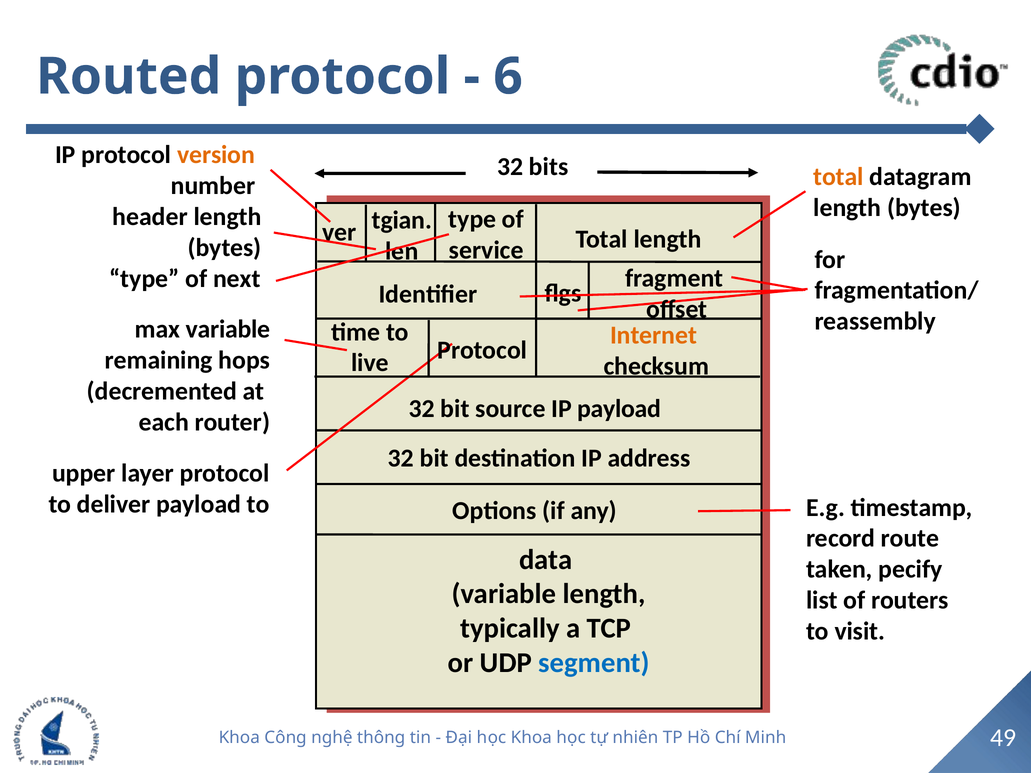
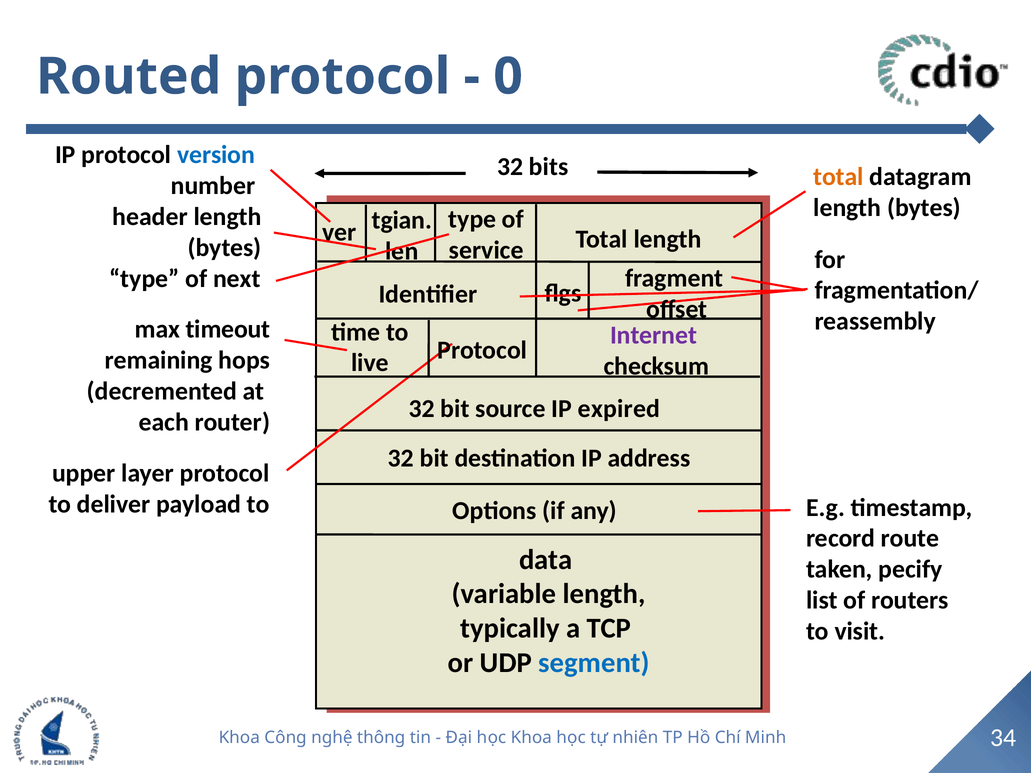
6: 6 -> 0
version colour: orange -> blue
max variable: variable -> timeout
Internet colour: orange -> purple
IP payload: payload -> expired
49: 49 -> 34
